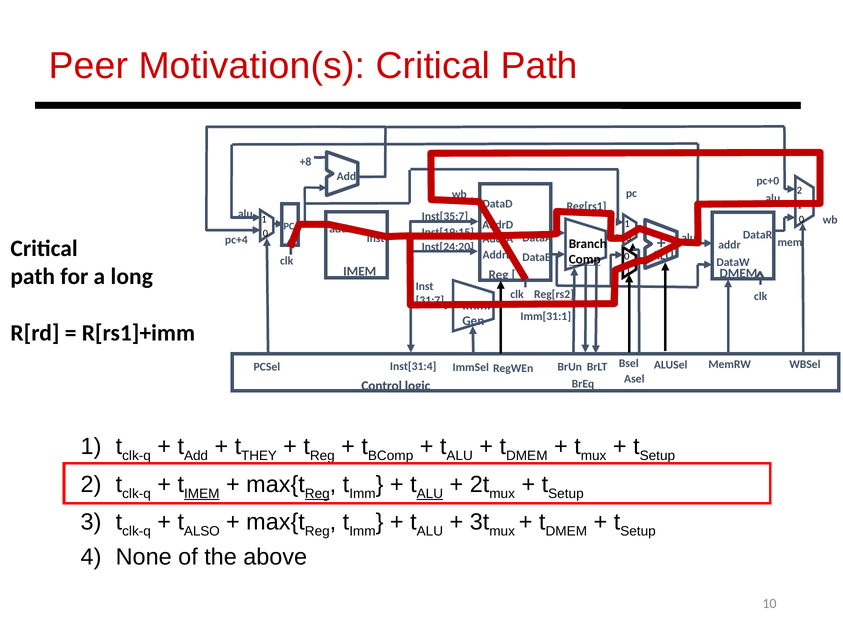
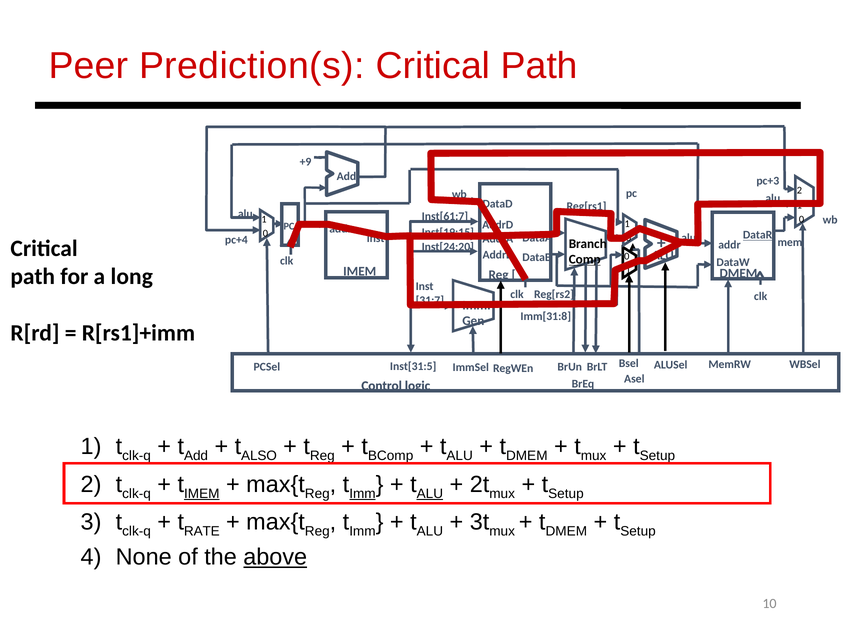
Motivation(s: Motivation(s -> Prediction(s
+8: +8 -> +9
pc+0: pc+0 -> pc+3
Inst[35:7: Inst[35:7 -> Inst[61:7
DataR underline: none -> present
Imm[31:1: Imm[31:1 -> Imm[31:8
Inst[31:4: Inst[31:4 -> Inst[31:5
THEY: THEY -> ALSO
Reg at (317, 494) underline: present -> none
Imm at (362, 494) underline: none -> present
ALSO: ALSO -> RATE
above underline: none -> present
